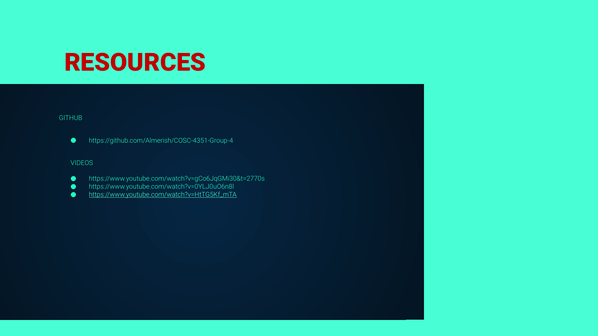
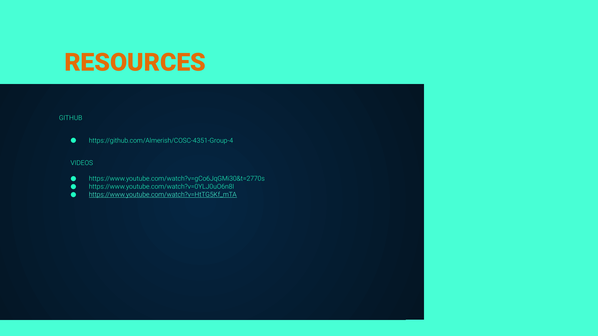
RESOURCES colour: red -> orange
